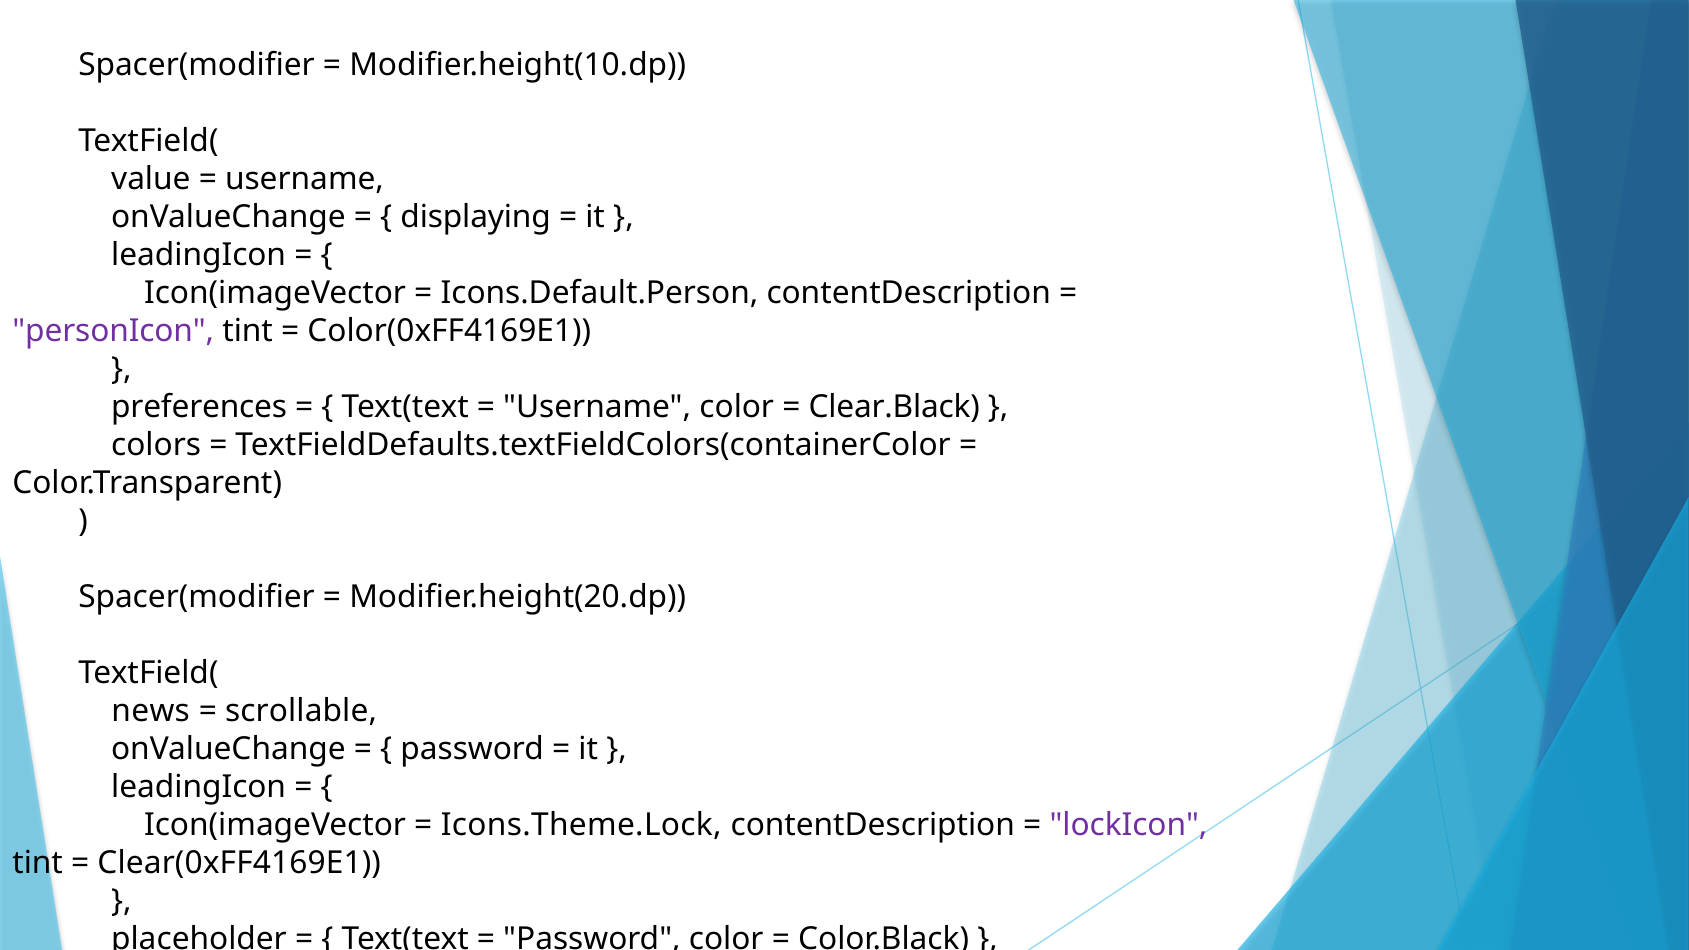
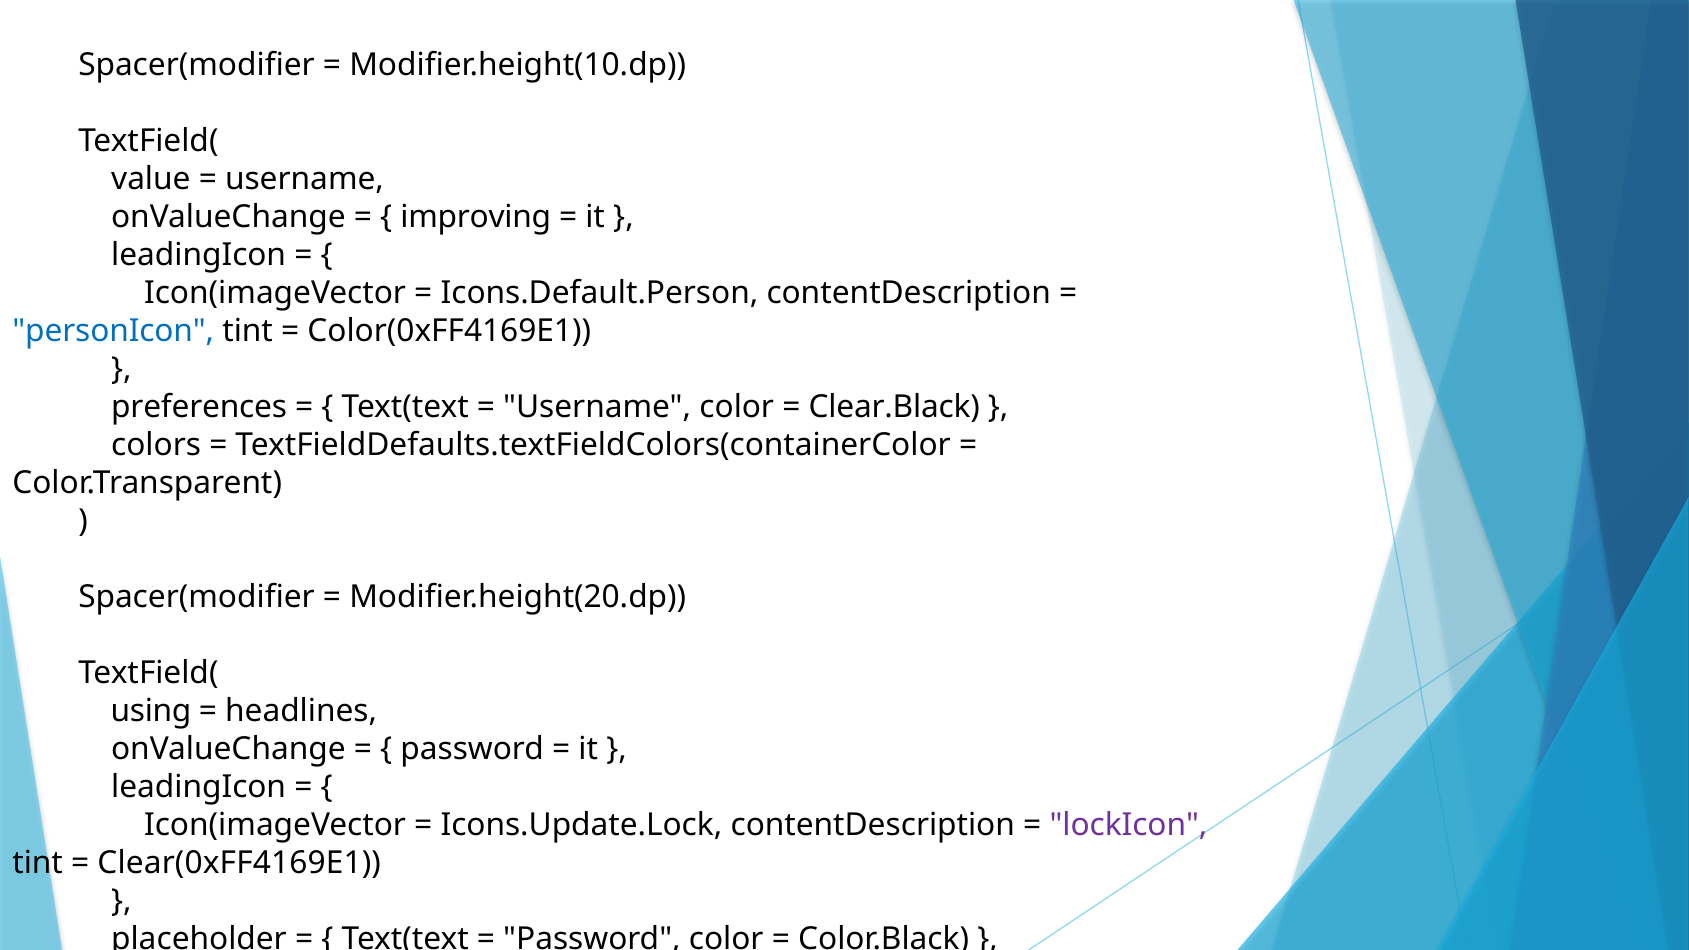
displaying: displaying -> improving
personIcon colour: purple -> blue
news: news -> using
scrollable: scrollable -> headlines
Icons.Theme.Lock: Icons.Theme.Lock -> Icons.Update.Lock
